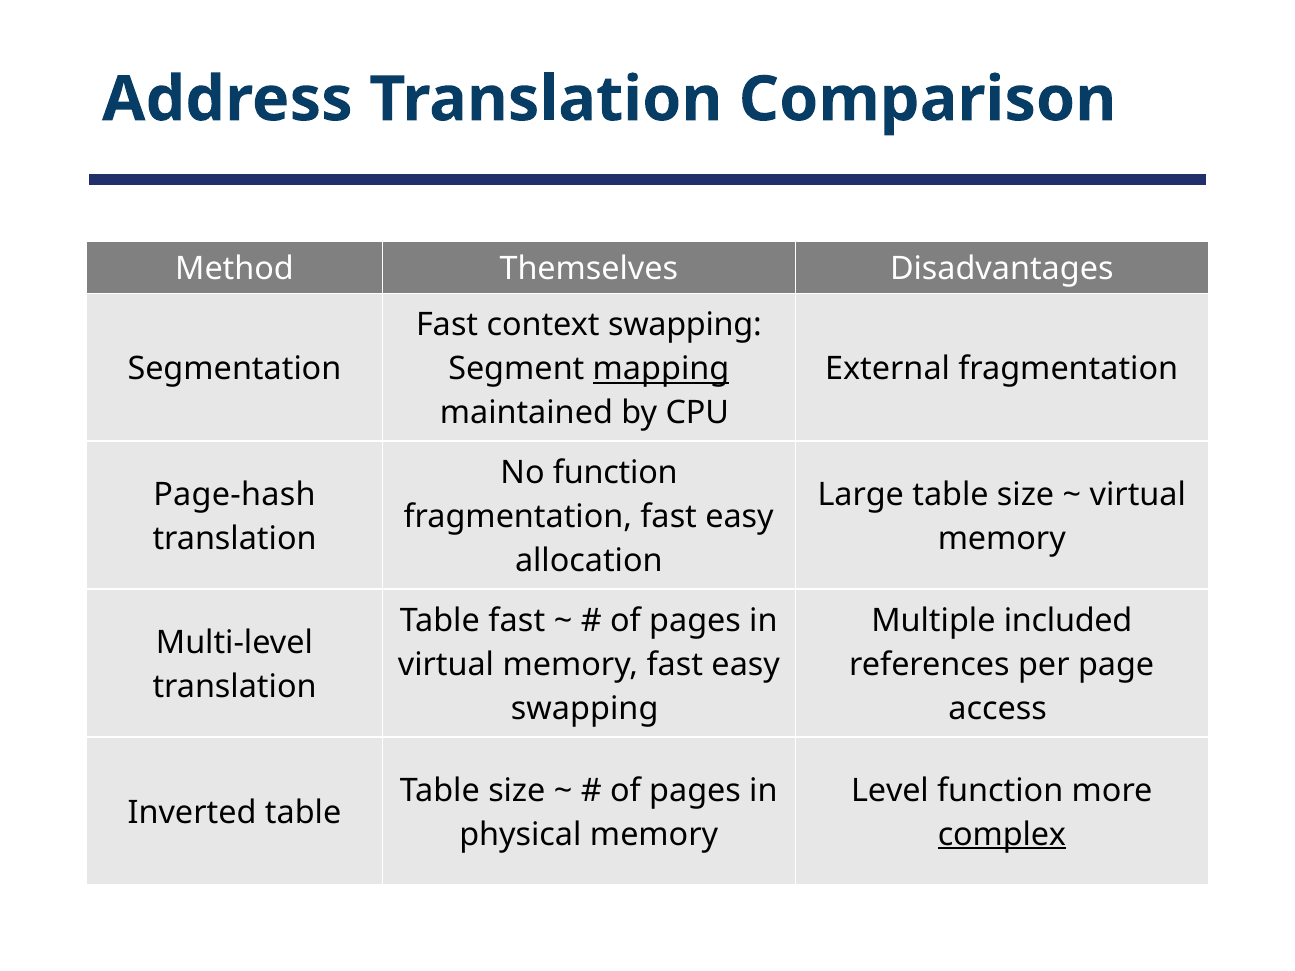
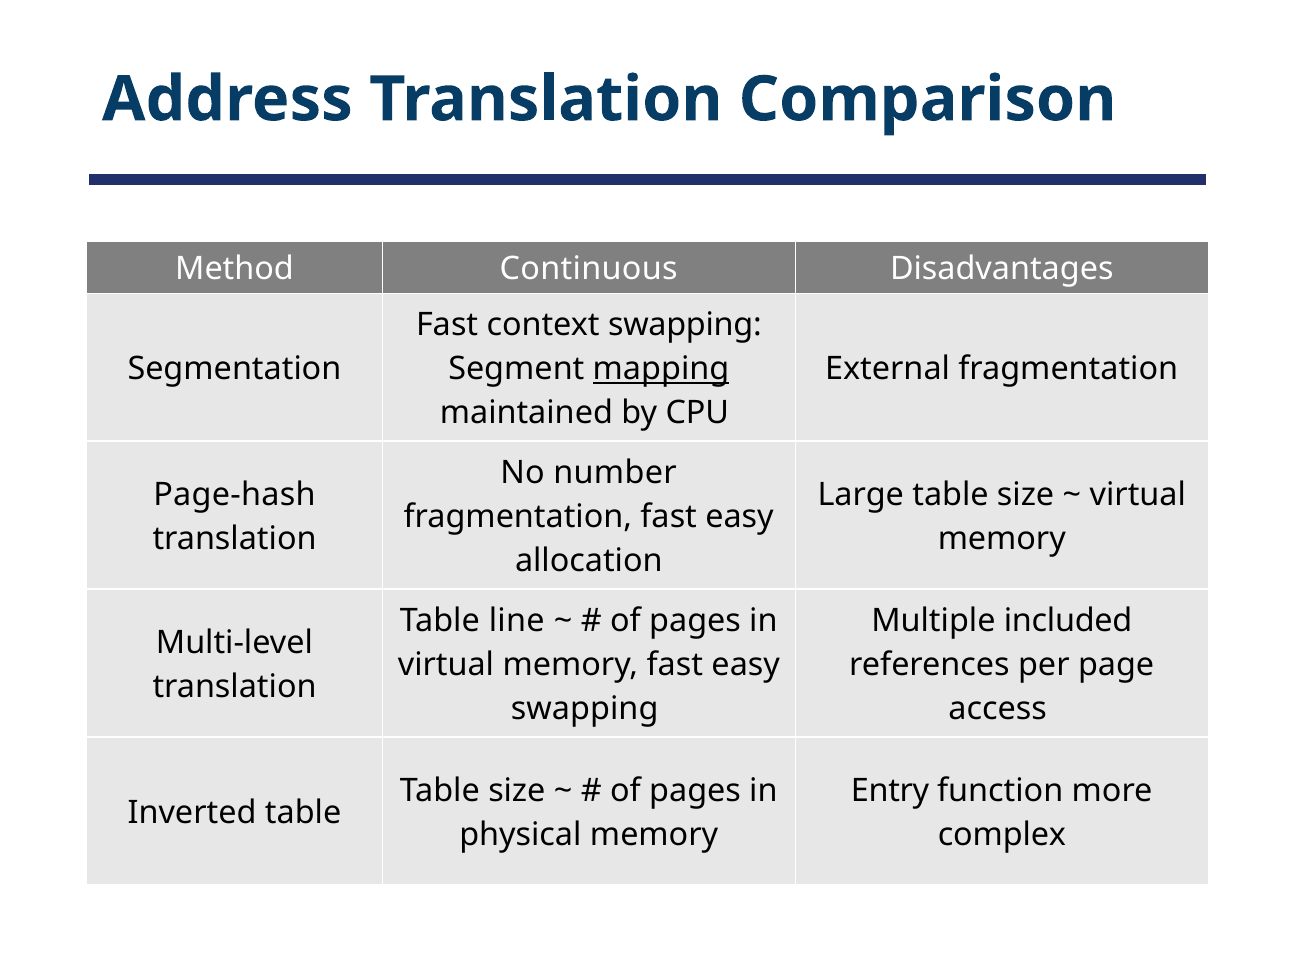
Themselves: Themselves -> Continuous
No function: function -> number
Table fast: fast -> line
Level: Level -> Entry
complex underline: present -> none
